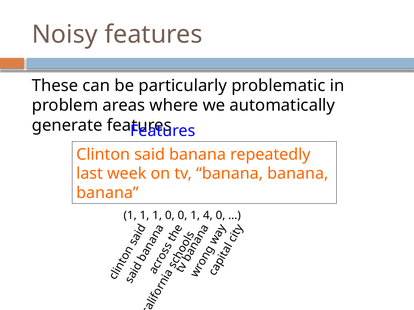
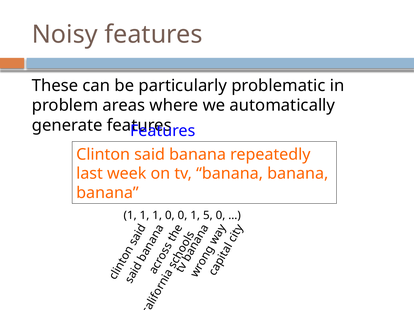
4: 4 -> 5
